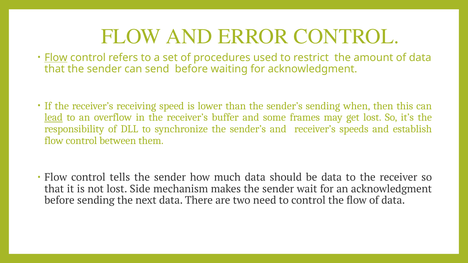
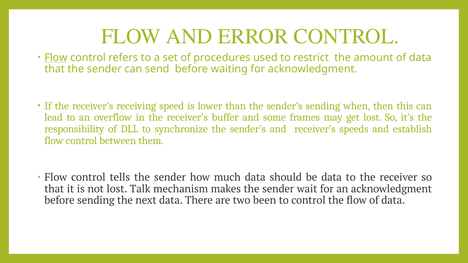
lead underline: present -> none
Side: Side -> Talk
need: need -> been
